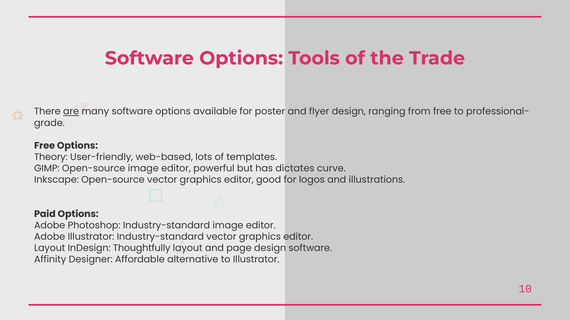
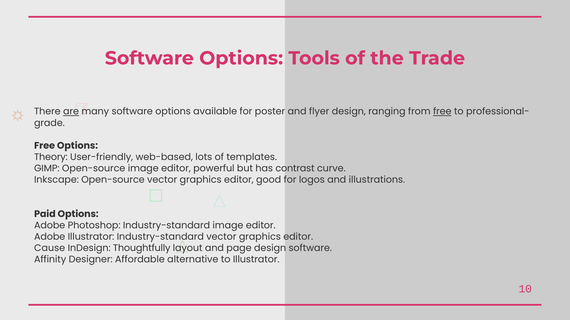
free at (442, 112) underline: none -> present
dictates: dictates -> contrast
Layout at (50, 249): Layout -> Cause
